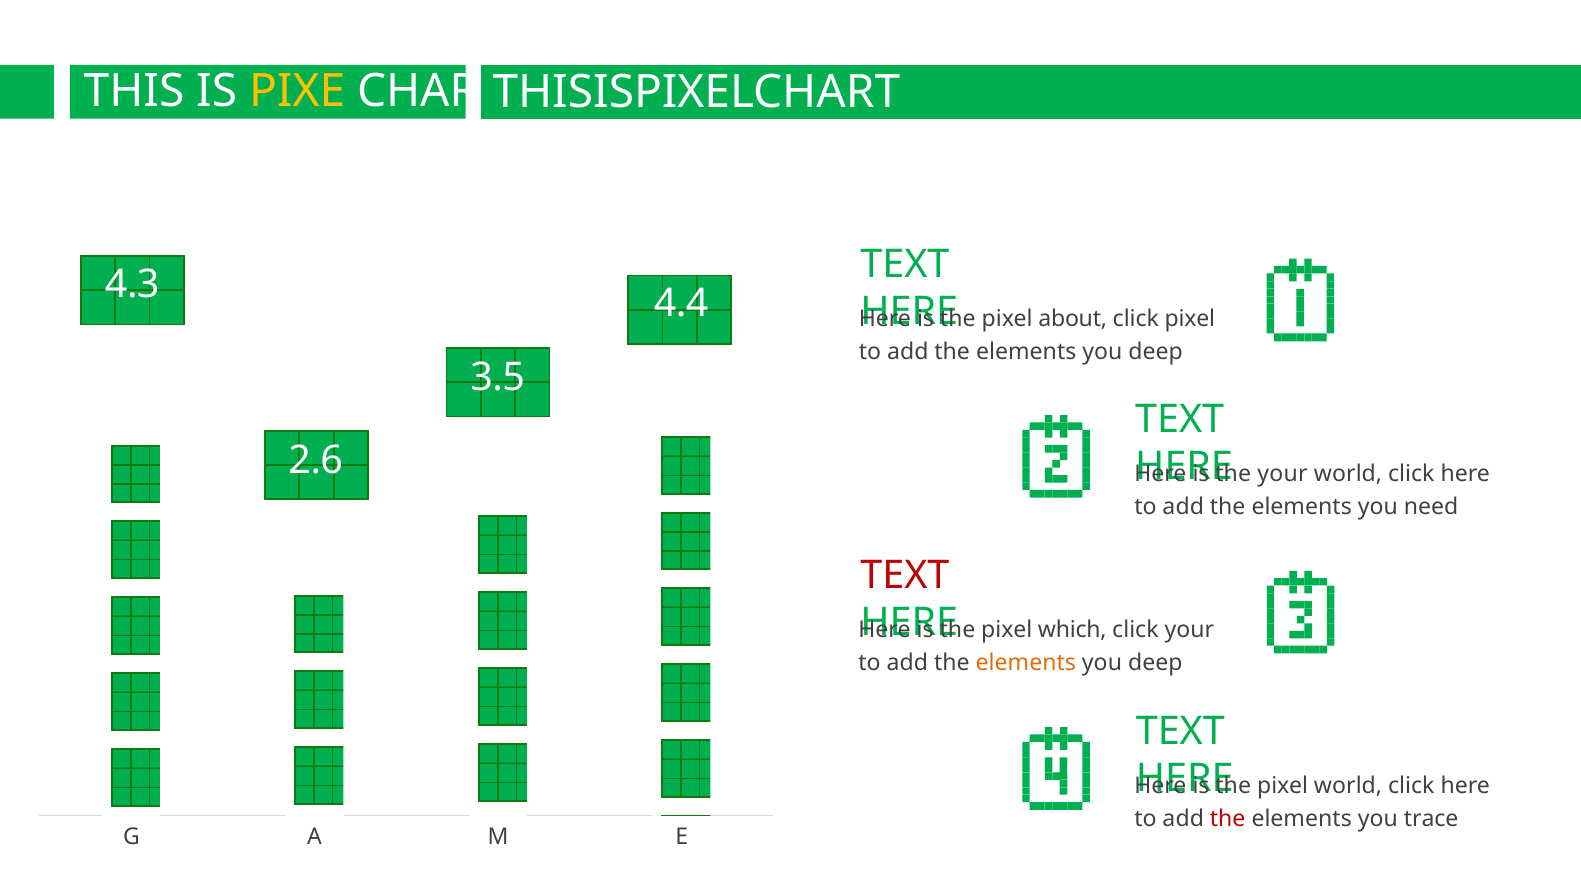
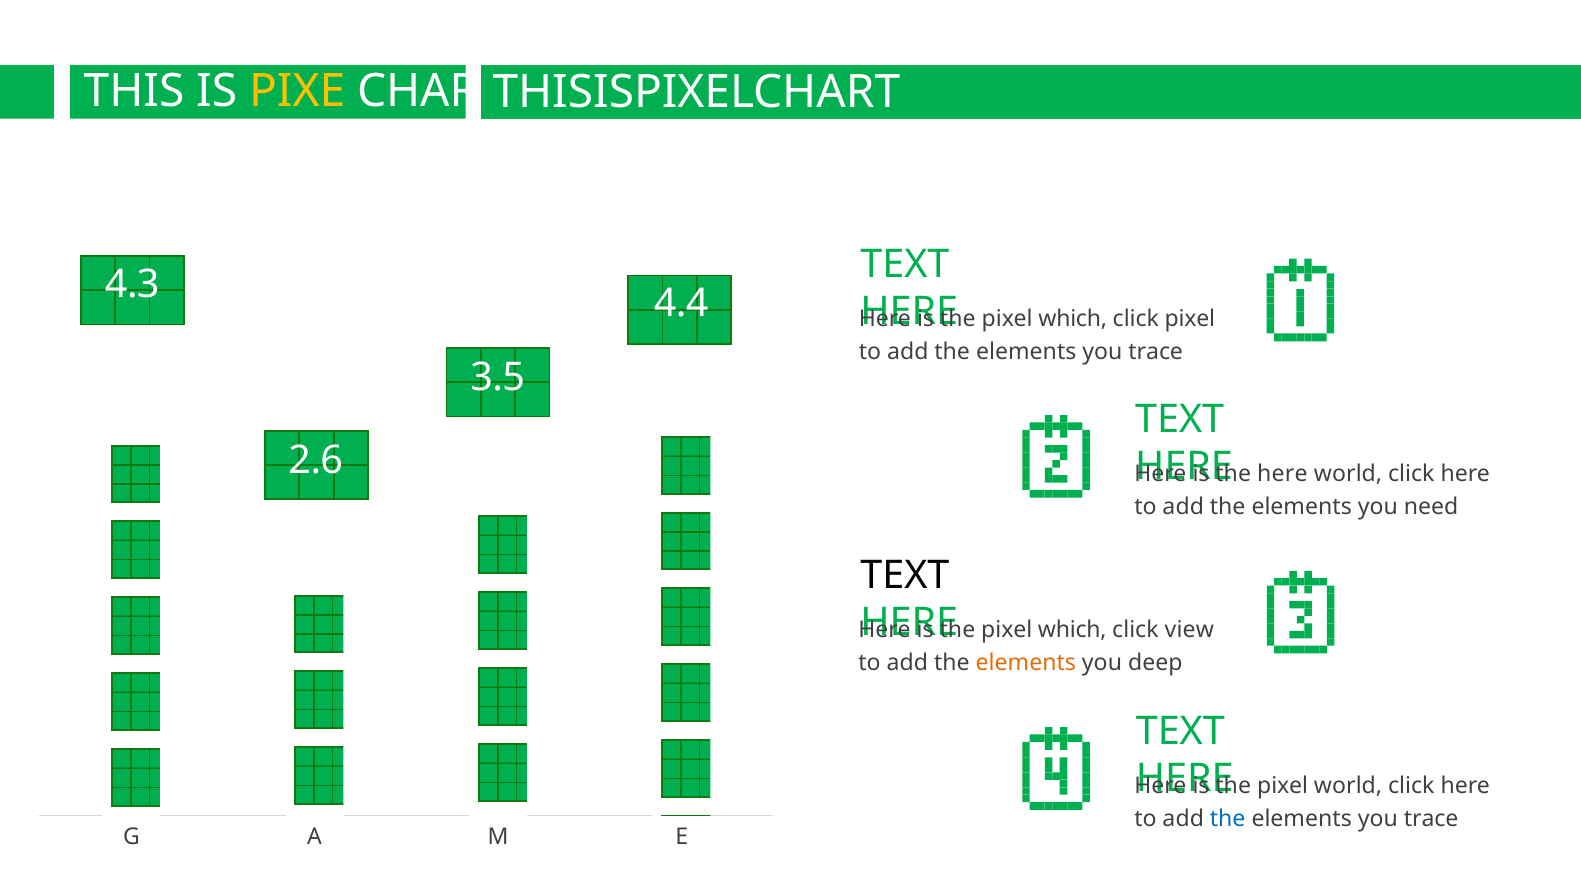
about at (1073, 319): about -> which
deep at (1156, 352): deep -> trace
your at (1282, 474): your -> here
TEXT at (905, 576) colour: red -> black
click your: your -> view
the at (1228, 820) colour: red -> blue
